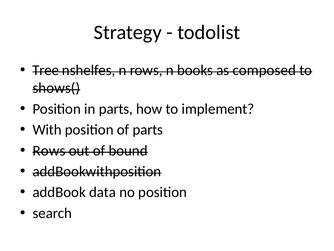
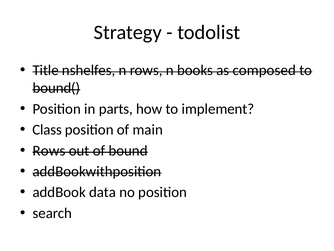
Tree: Tree -> Title
shows(: shows( -> bound(
With: With -> Class
of parts: parts -> main
